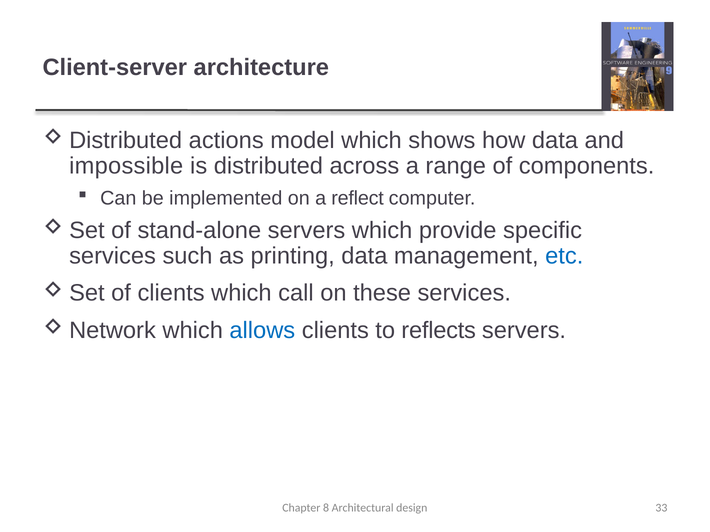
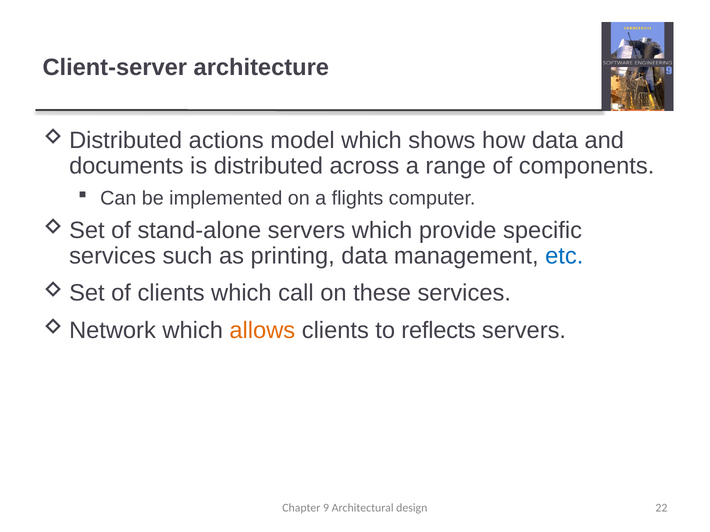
impossible: impossible -> documents
reflect: reflect -> flights
allows colour: blue -> orange
8: 8 -> 9
33: 33 -> 22
